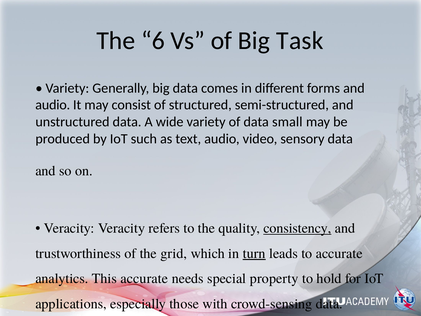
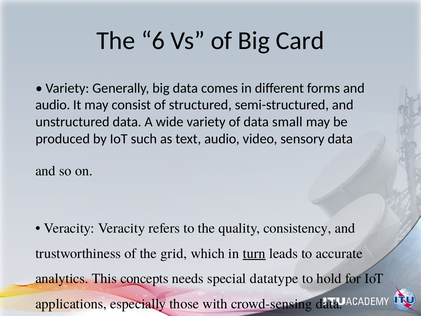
Task: Task -> Card
consistency underline: present -> none
This accurate: accurate -> concepts
property: property -> datatype
